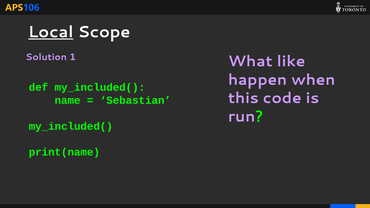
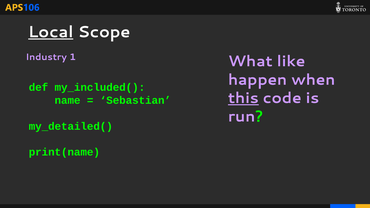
Solution: Solution -> Industry
this underline: none -> present
my_included( at (71, 126): my_included( -> my_detailed(
